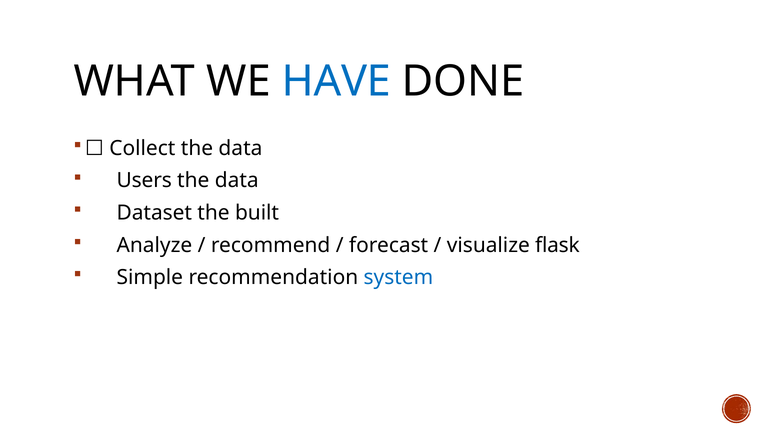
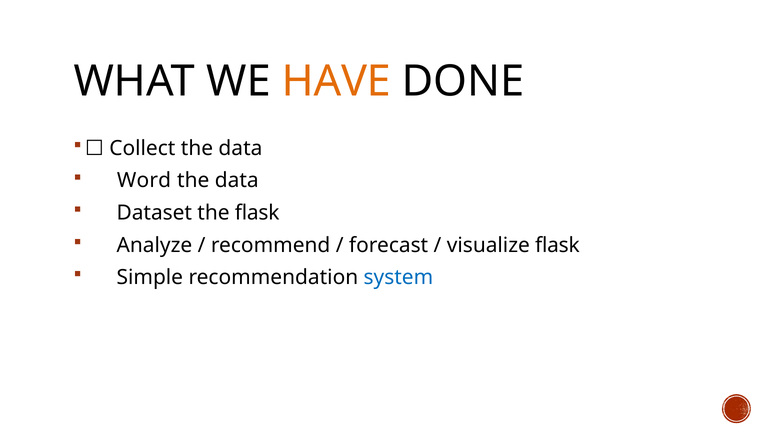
HAVE colour: blue -> orange
Users: Users -> Word
the built: built -> flask
